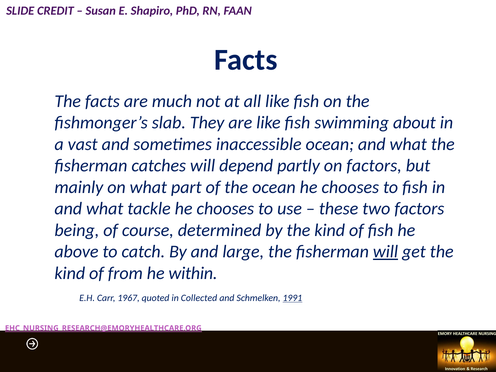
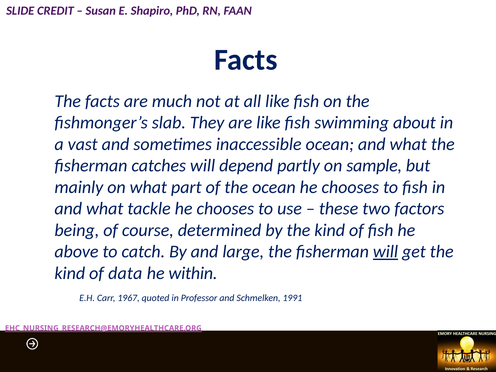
on factors: factors -> sample
from: from -> data
Collected: Collected -> Professor
1991 underline: present -> none
